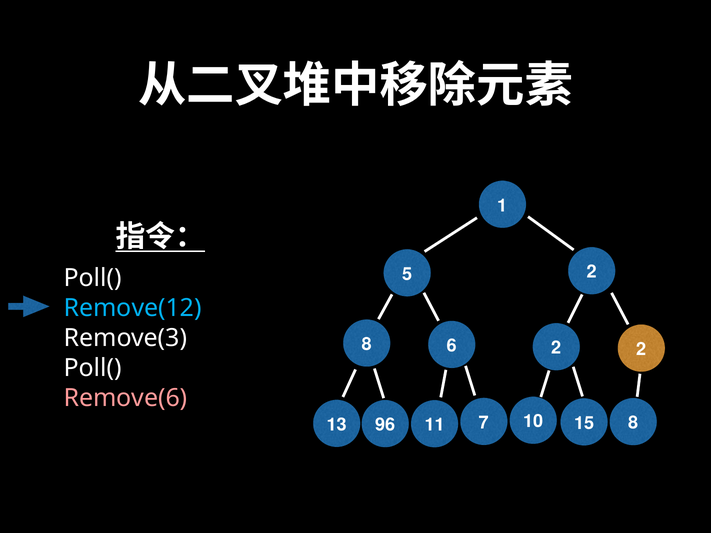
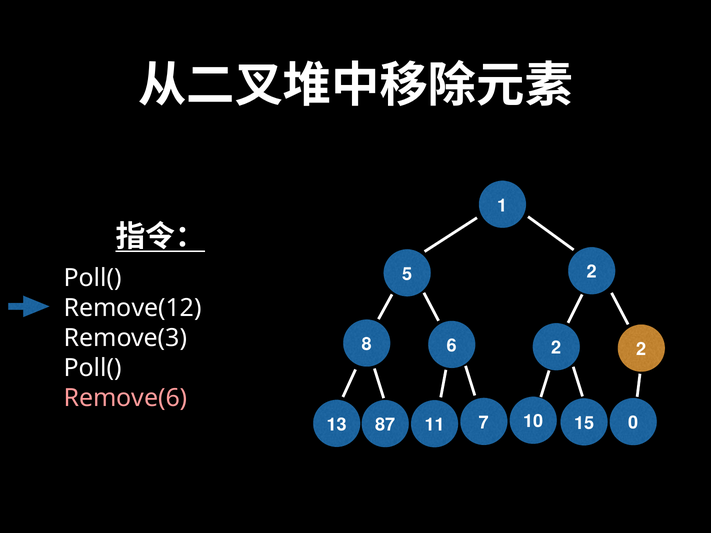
Remove(12 colour: light blue -> white
15 8: 8 -> 0
96: 96 -> 87
